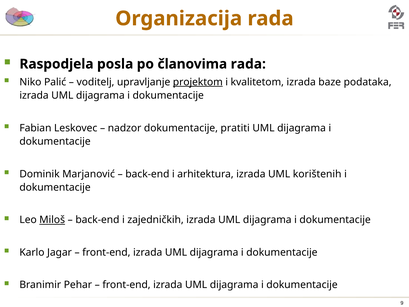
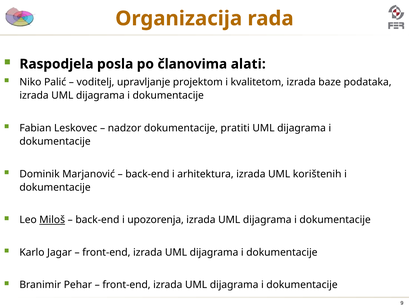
članovima rada: rada -> alati
projektom underline: present -> none
zajedničkih: zajedničkih -> upozorenja
